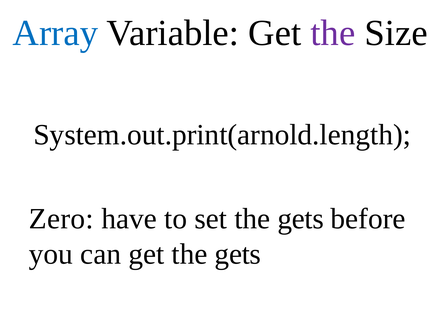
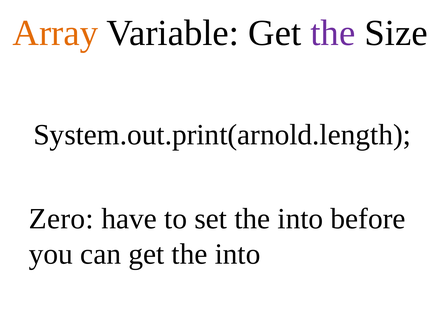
Array colour: blue -> orange
set the gets: gets -> into
get the gets: gets -> into
